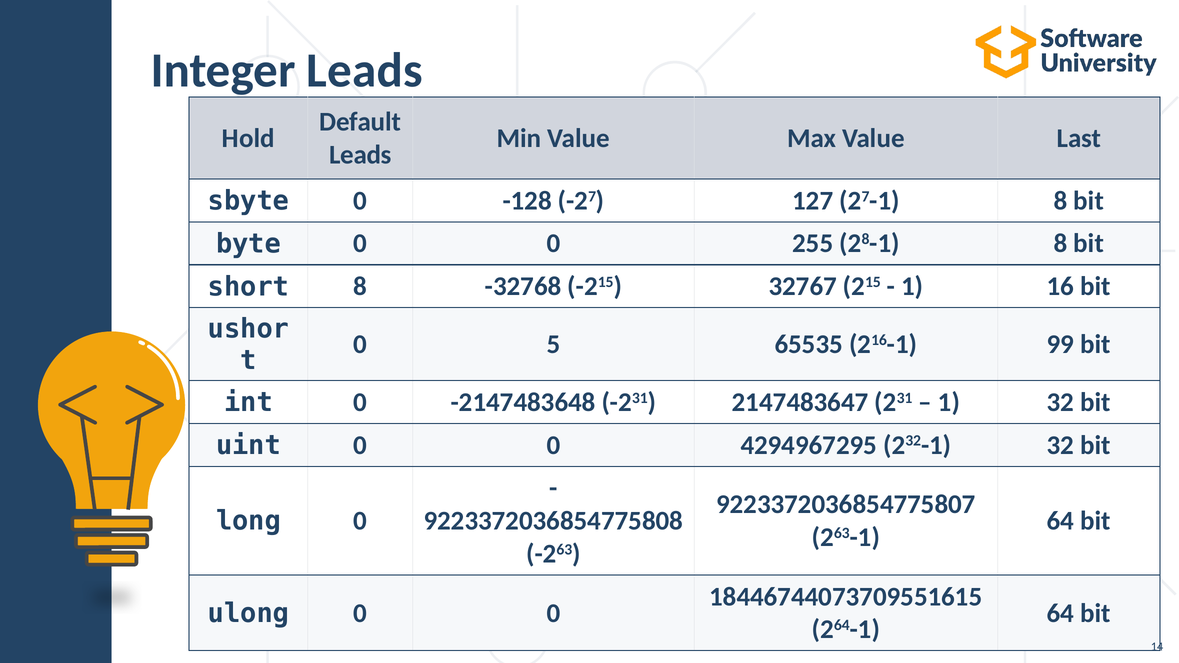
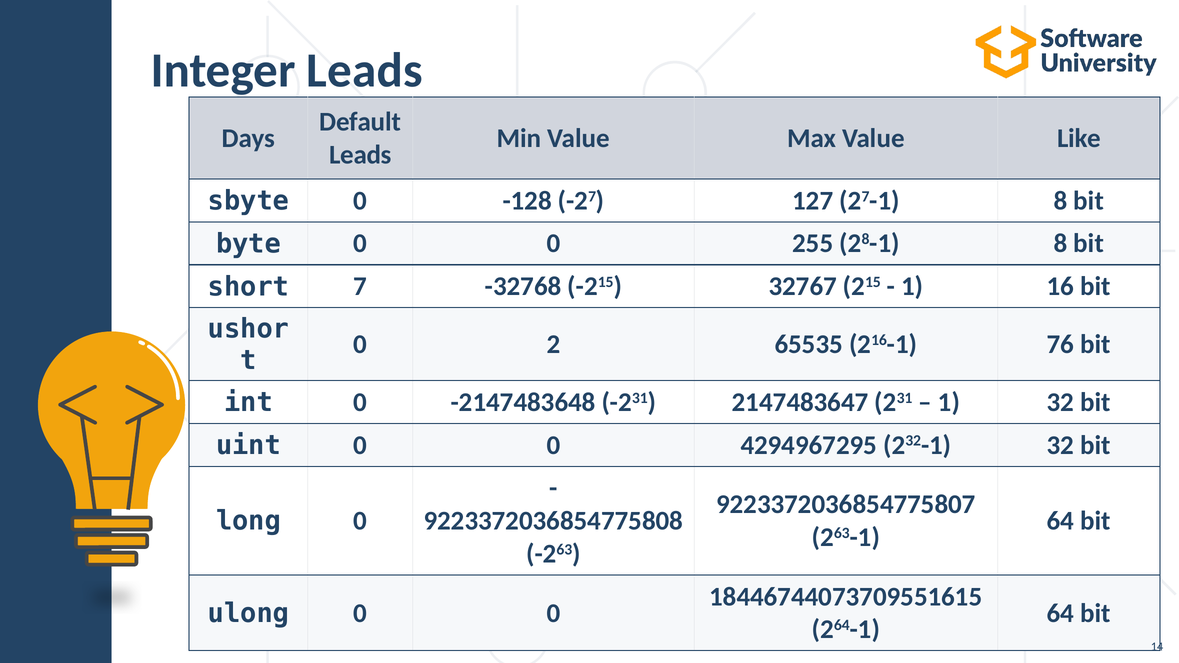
Hold: Hold -> Days
Last: Last -> Like
short 8: 8 -> 7
5: 5 -> 2
99: 99 -> 76
